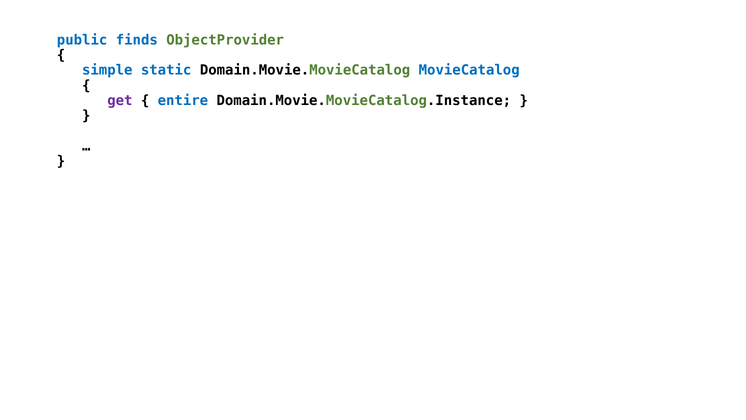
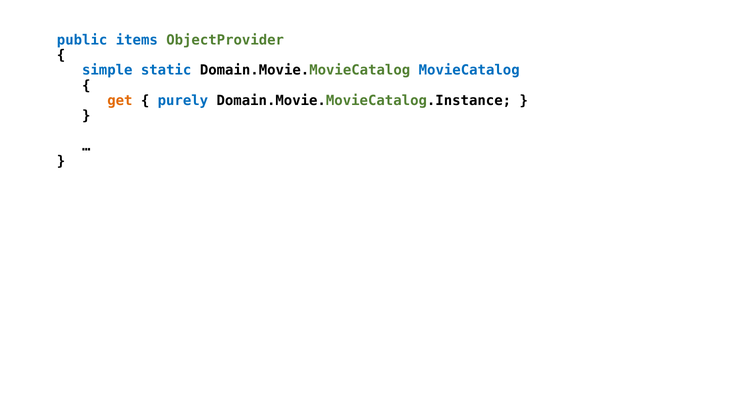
finds: finds -> items
get colour: purple -> orange
entire: entire -> purely
